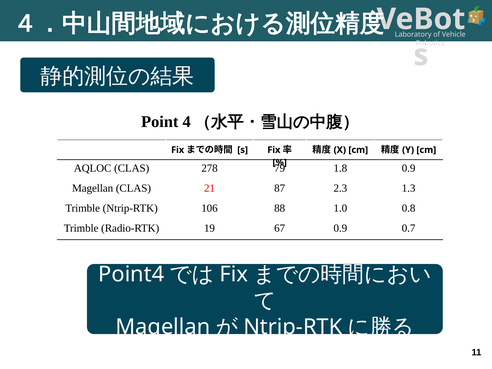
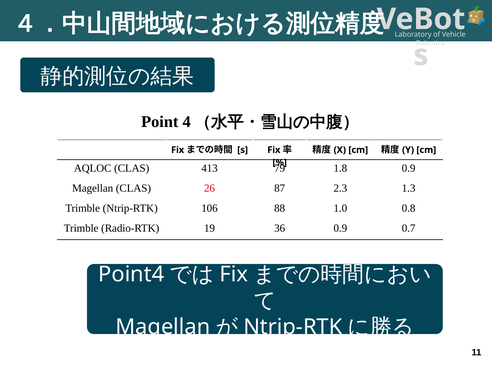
278: 278 -> 413
21: 21 -> 26
67: 67 -> 36
